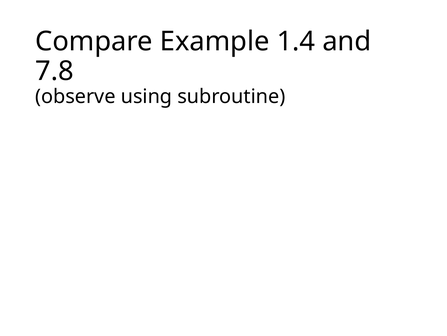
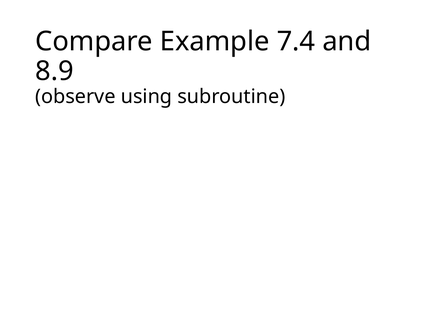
1.4: 1.4 -> 7.4
7.8: 7.8 -> 8.9
